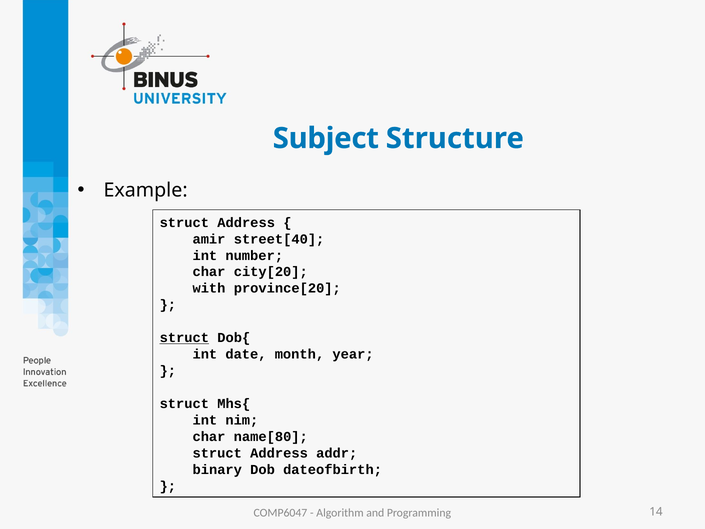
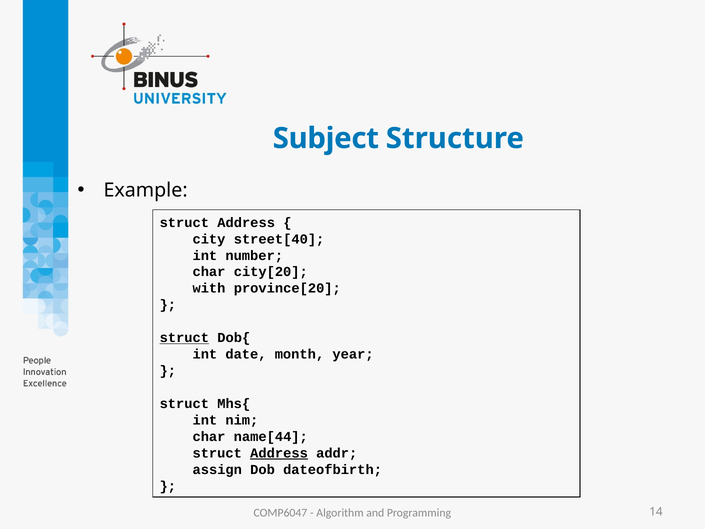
amir: amir -> city
name[80: name[80 -> name[44
Address at (279, 453) underline: none -> present
binary: binary -> assign
